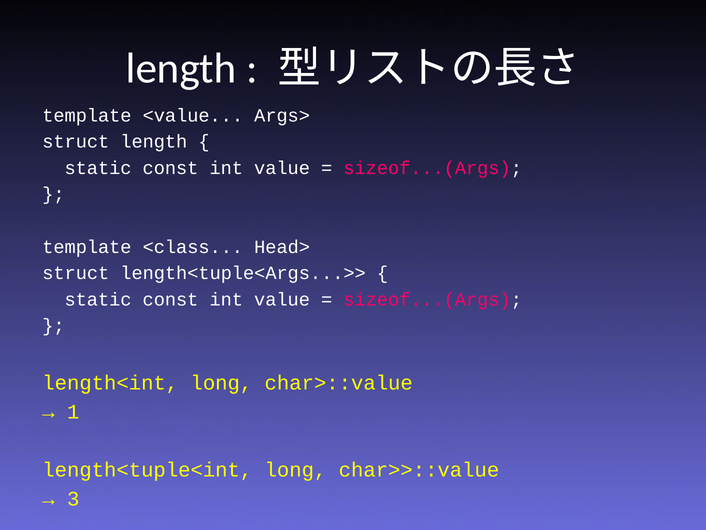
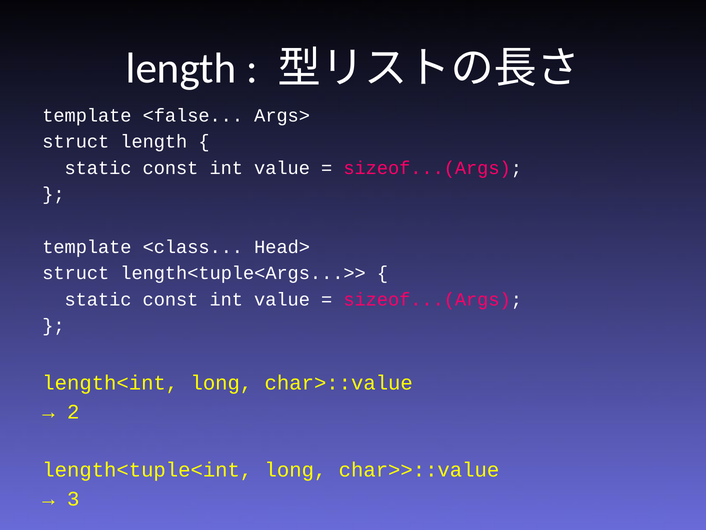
<value: <value -> <false
1: 1 -> 2
